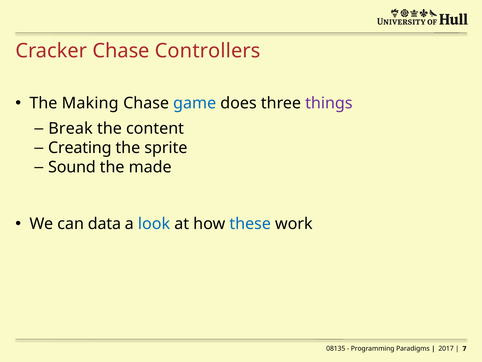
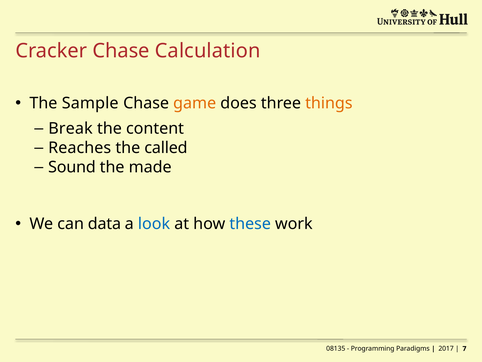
Controllers: Controllers -> Calculation
Making: Making -> Sample
game colour: blue -> orange
things colour: purple -> orange
Creating: Creating -> Reaches
sprite: sprite -> called
